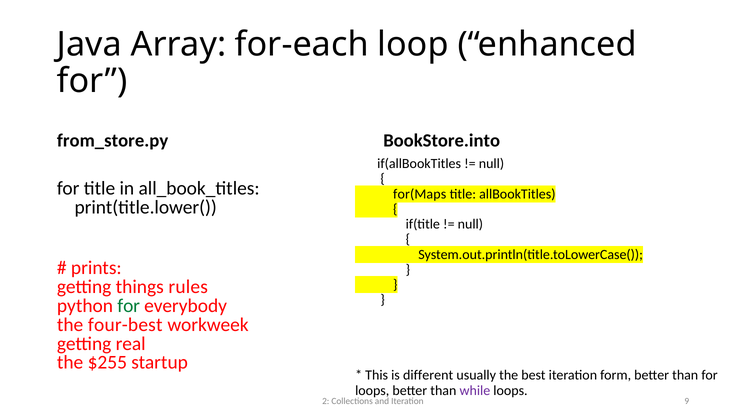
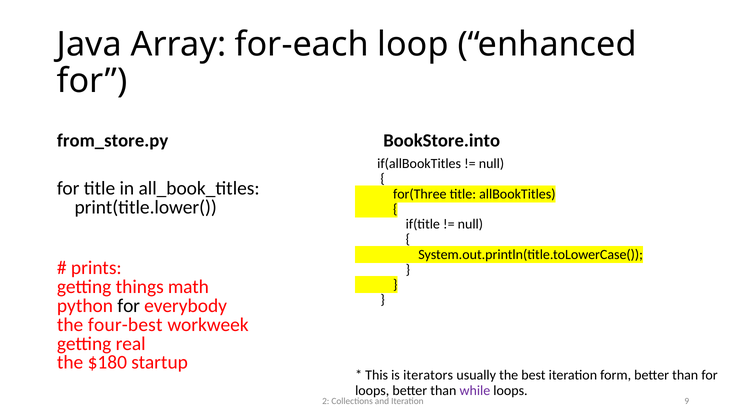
for(Maps: for(Maps -> for(Three
rules: rules -> math
for at (129, 306) colour: green -> black
$255: $255 -> $180
different: different -> iterators
